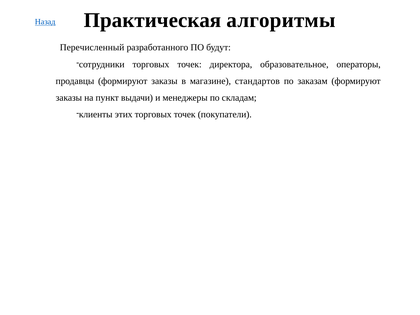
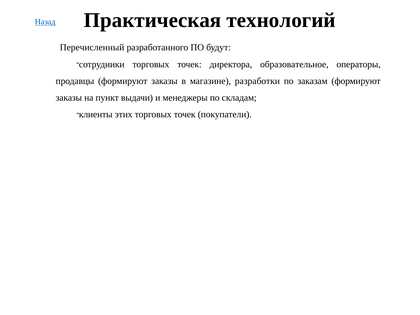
алгоритмы: алгоритмы -> технологий
стандартов: стандартов -> разработки
